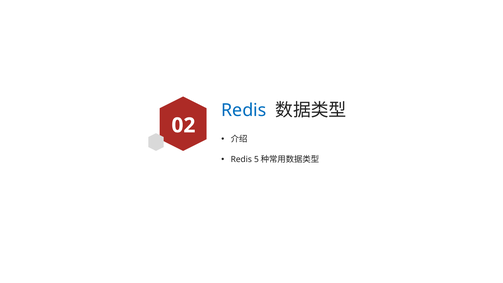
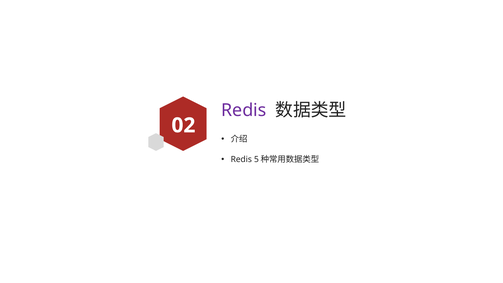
Redis at (244, 110) colour: blue -> purple
